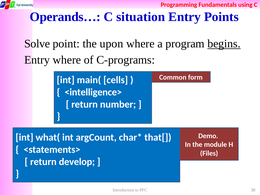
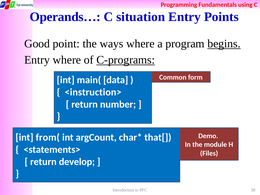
Solve: Solve -> Good
upon: upon -> ways
C-programs underline: none -> present
cells: cells -> data
<intelligence>: <intelligence> -> <instruction>
what(: what( -> from(
